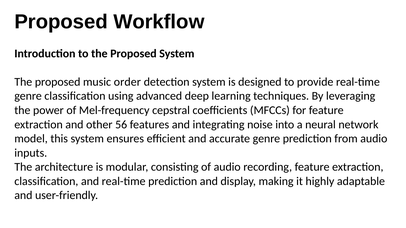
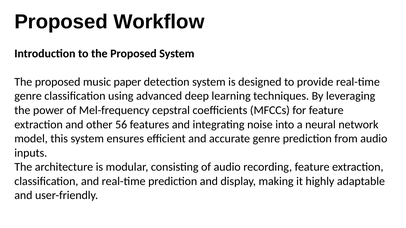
order: order -> paper
